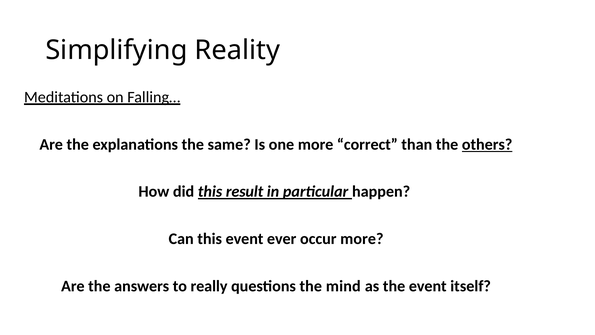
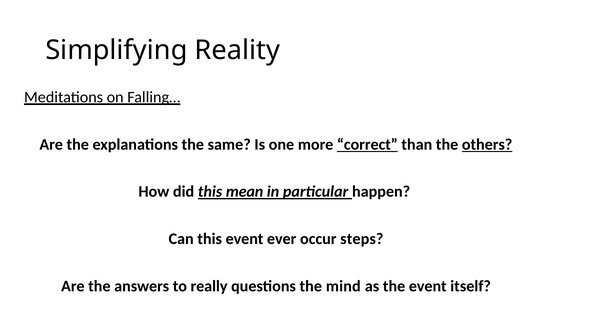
correct underline: none -> present
result: result -> mean
occur more: more -> steps
